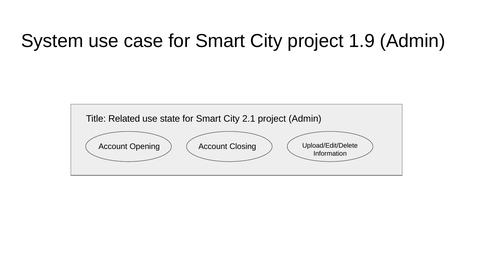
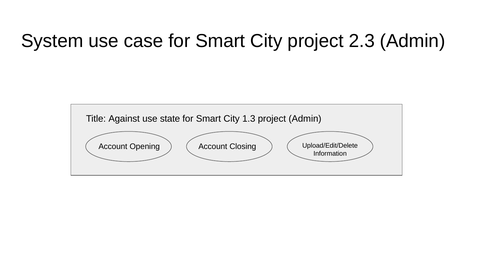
1.9: 1.9 -> 2.3
Related: Related -> Against
2.1: 2.1 -> 1.3
